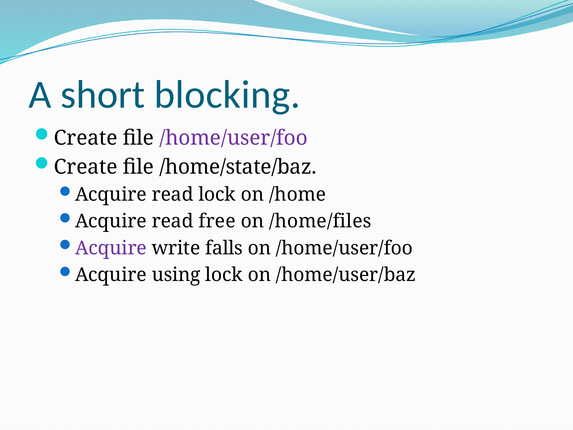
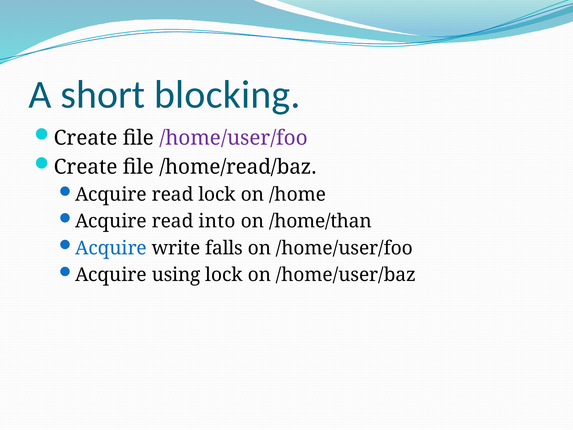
/home/state/baz: /home/state/baz -> /home/read/baz
free: free -> into
/home/files: /home/files -> /home/than
Acquire at (111, 248) colour: purple -> blue
